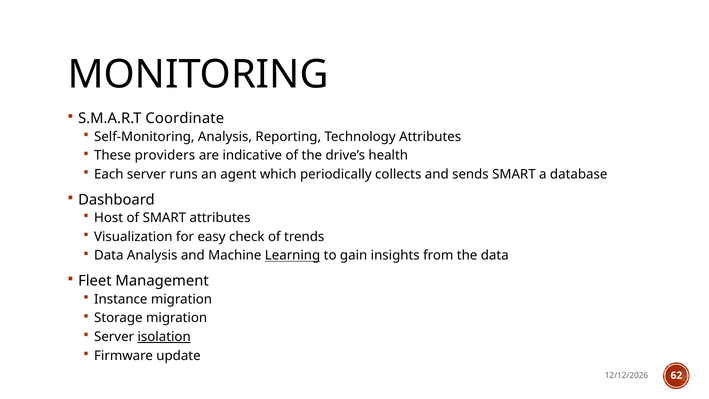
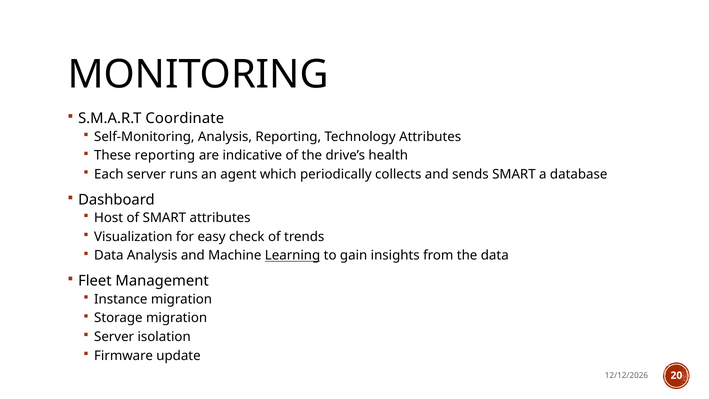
These providers: providers -> reporting
isolation underline: present -> none
62: 62 -> 20
